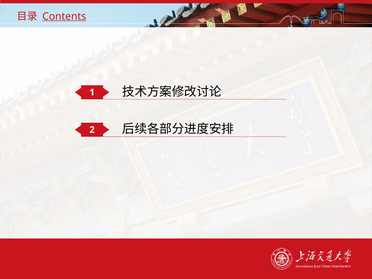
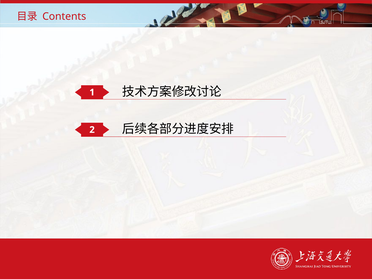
Contents underline: present -> none
